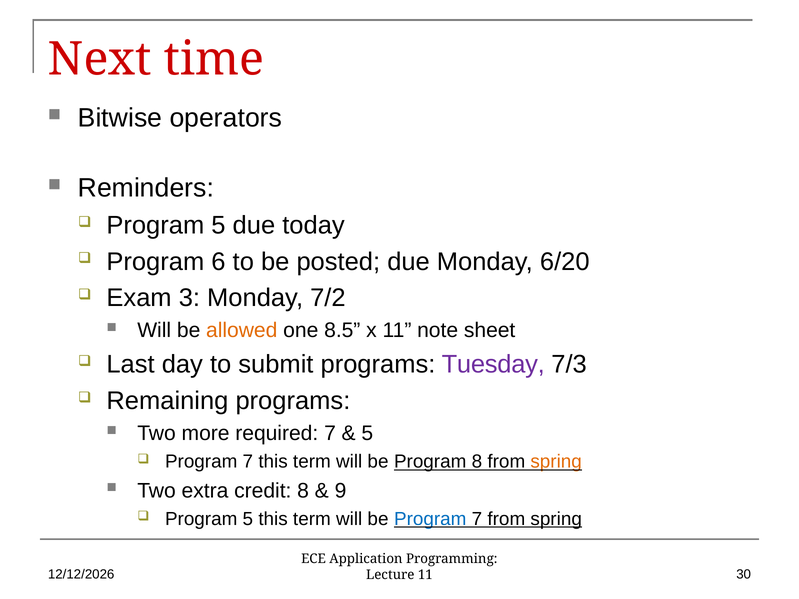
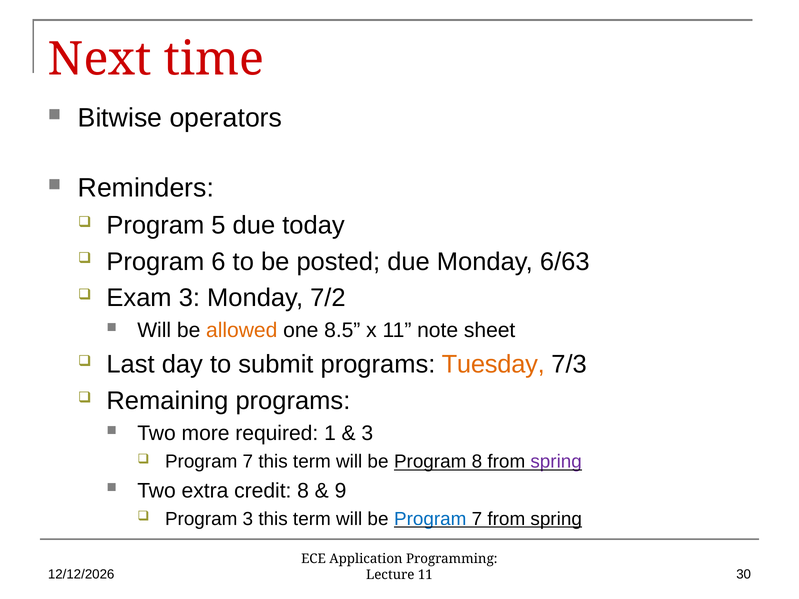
6/20: 6/20 -> 6/63
Tuesday colour: purple -> orange
required 7: 7 -> 1
5 at (367, 434): 5 -> 3
spring at (556, 462) colour: orange -> purple
5 at (248, 519): 5 -> 3
